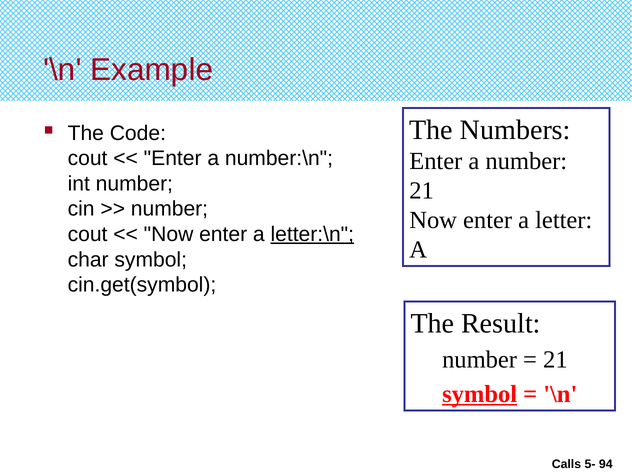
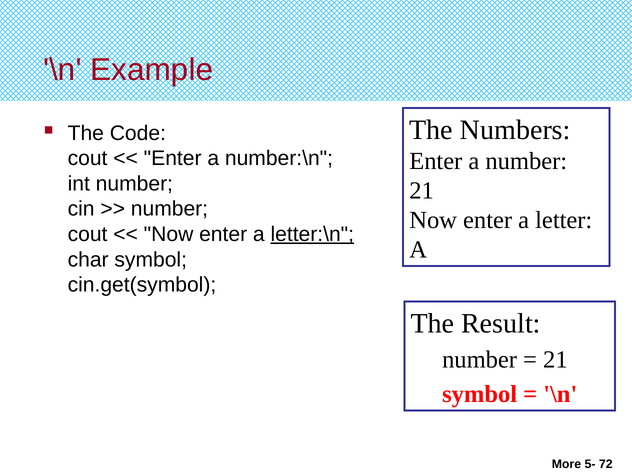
symbol at (480, 394) underline: present -> none
Calls: Calls -> More
94: 94 -> 72
